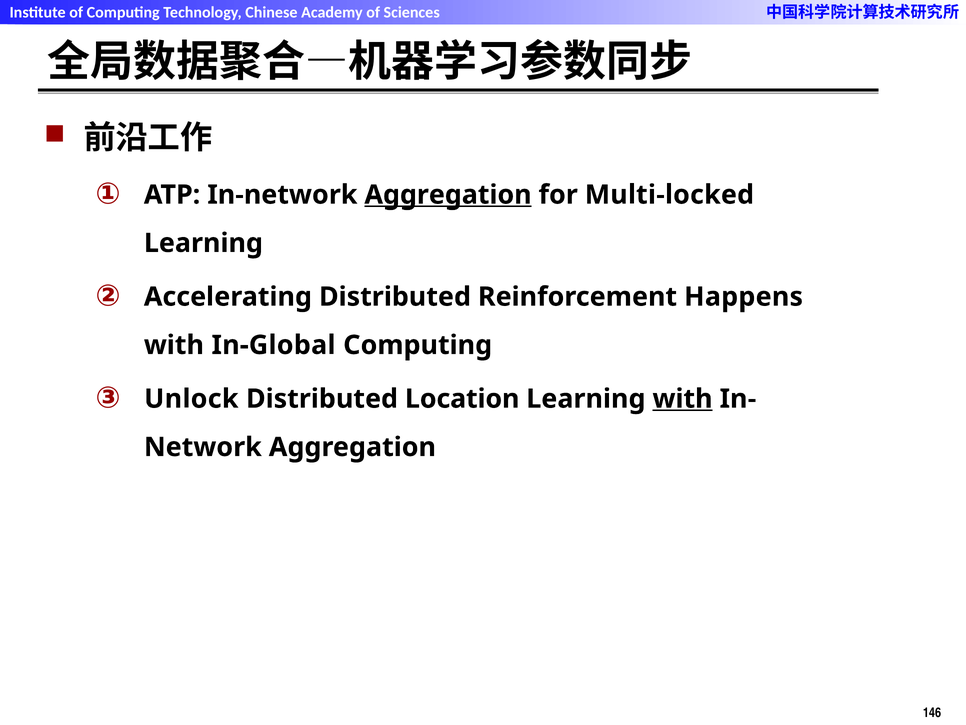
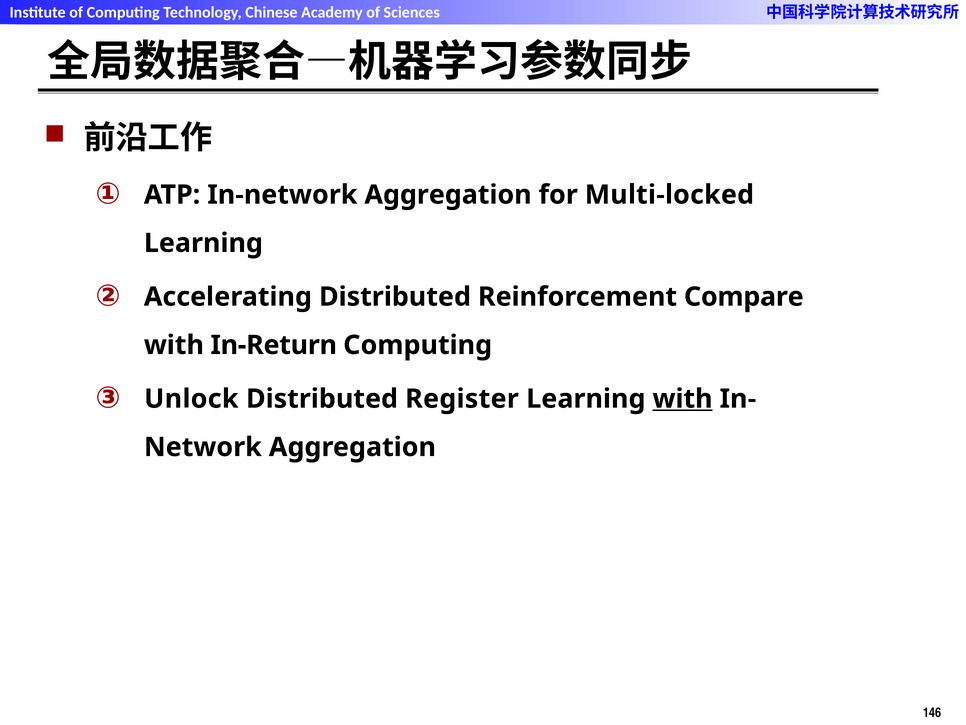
Aggregation at (448, 195) underline: present -> none
Happens: Happens -> Compare
In-Global: In-Global -> In-Return
Location: Location -> Register
